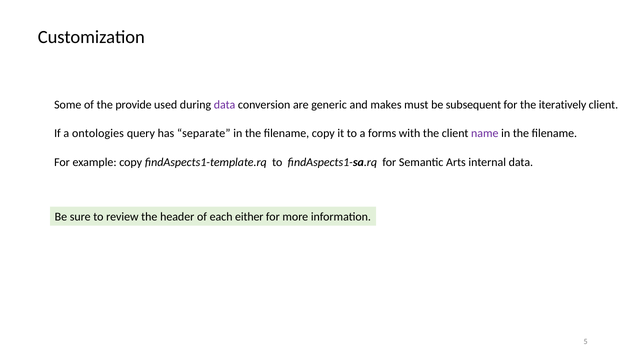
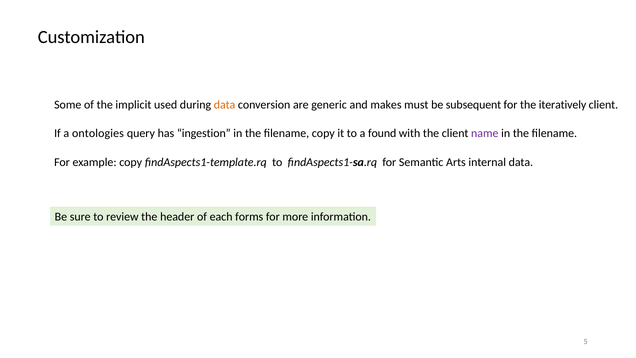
provide: provide -> implicit
data at (225, 105) colour: purple -> orange
separate: separate -> ingestion
forms: forms -> found
either: either -> forms
